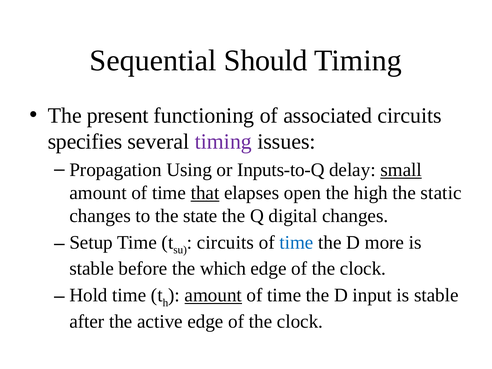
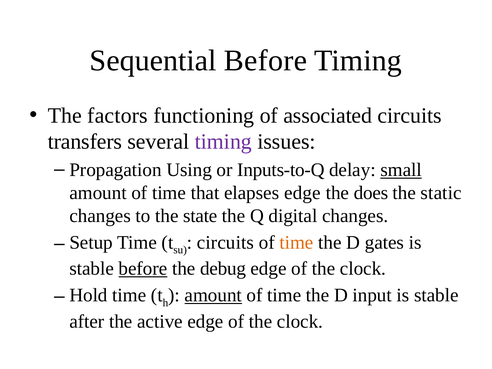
Sequential Should: Should -> Before
present: present -> factors
specifies: specifies -> transfers
that underline: present -> none
elapses open: open -> edge
high: high -> does
time at (297, 243) colour: blue -> orange
more: more -> gates
before at (143, 269) underline: none -> present
which: which -> debug
